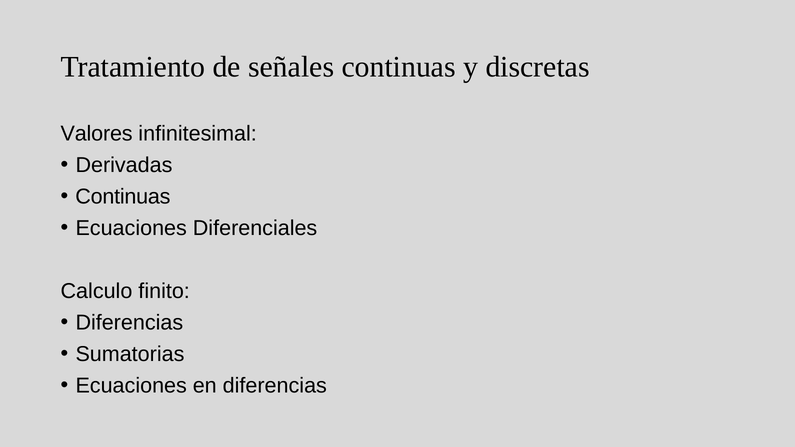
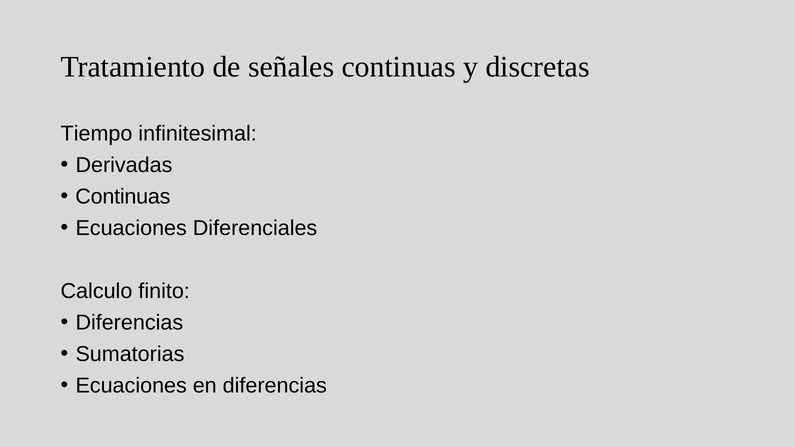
Valores: Valores -> Tiempo
